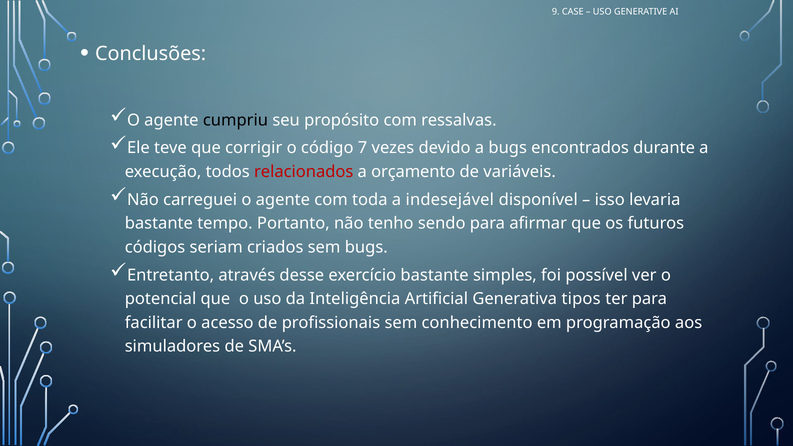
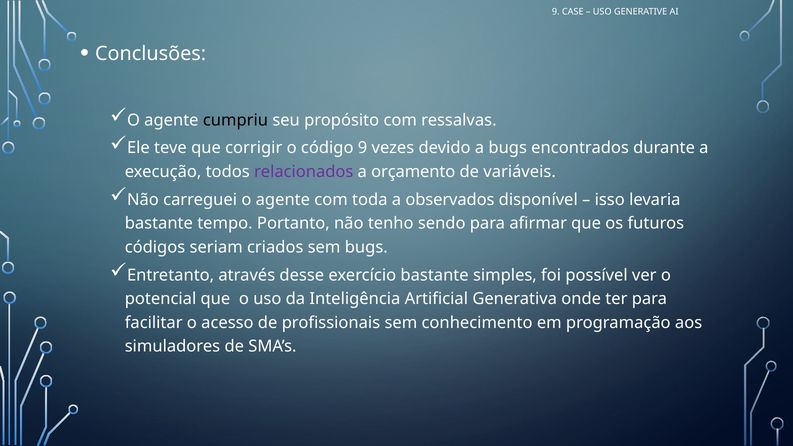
código 7: 7 -> 9
relacionados colour: red -> purple
indesejável: indesejável -> observados
tipos: tipos -> onde
